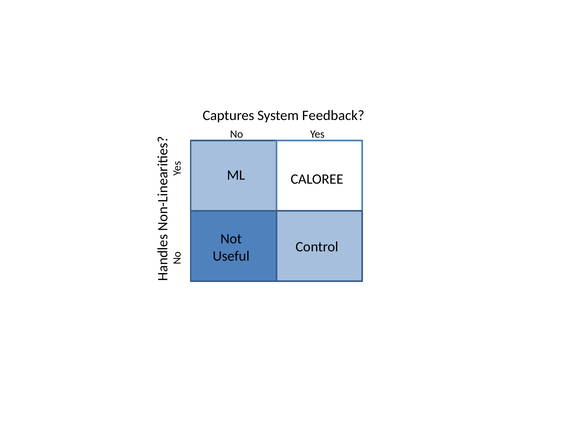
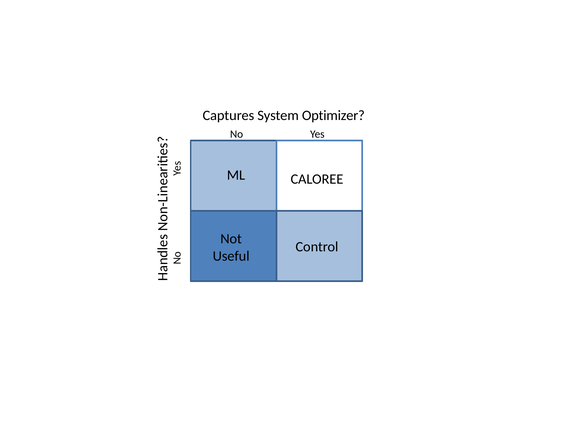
Feedback: Feedback -> Optimizer
